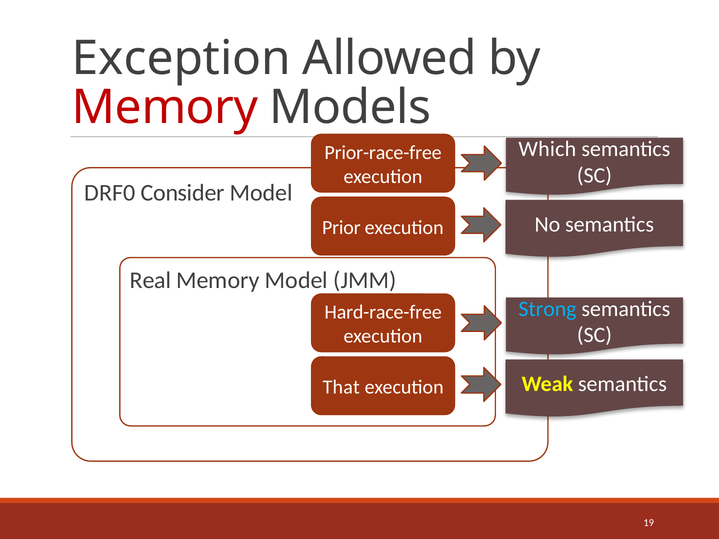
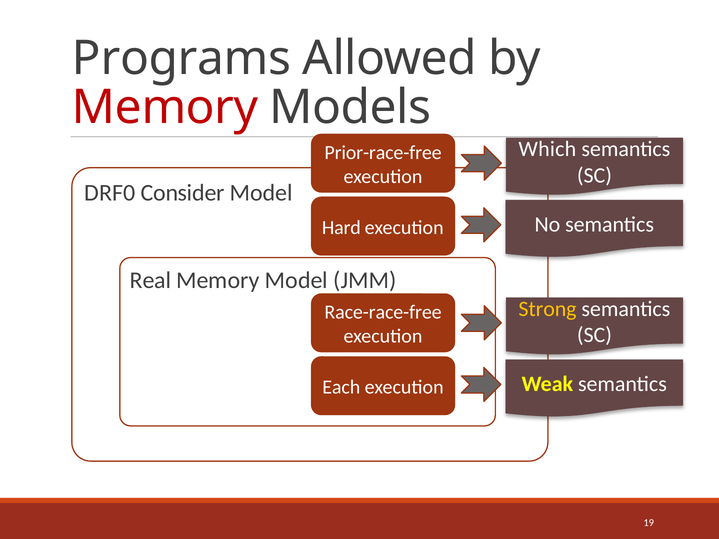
Exception: Exception -> Programs
Prior: Prior -> Hard
Strong colour: light blue -> yellow
Hard-race-free: Hard-race-free -> Race-race-free
That: That -> Each
